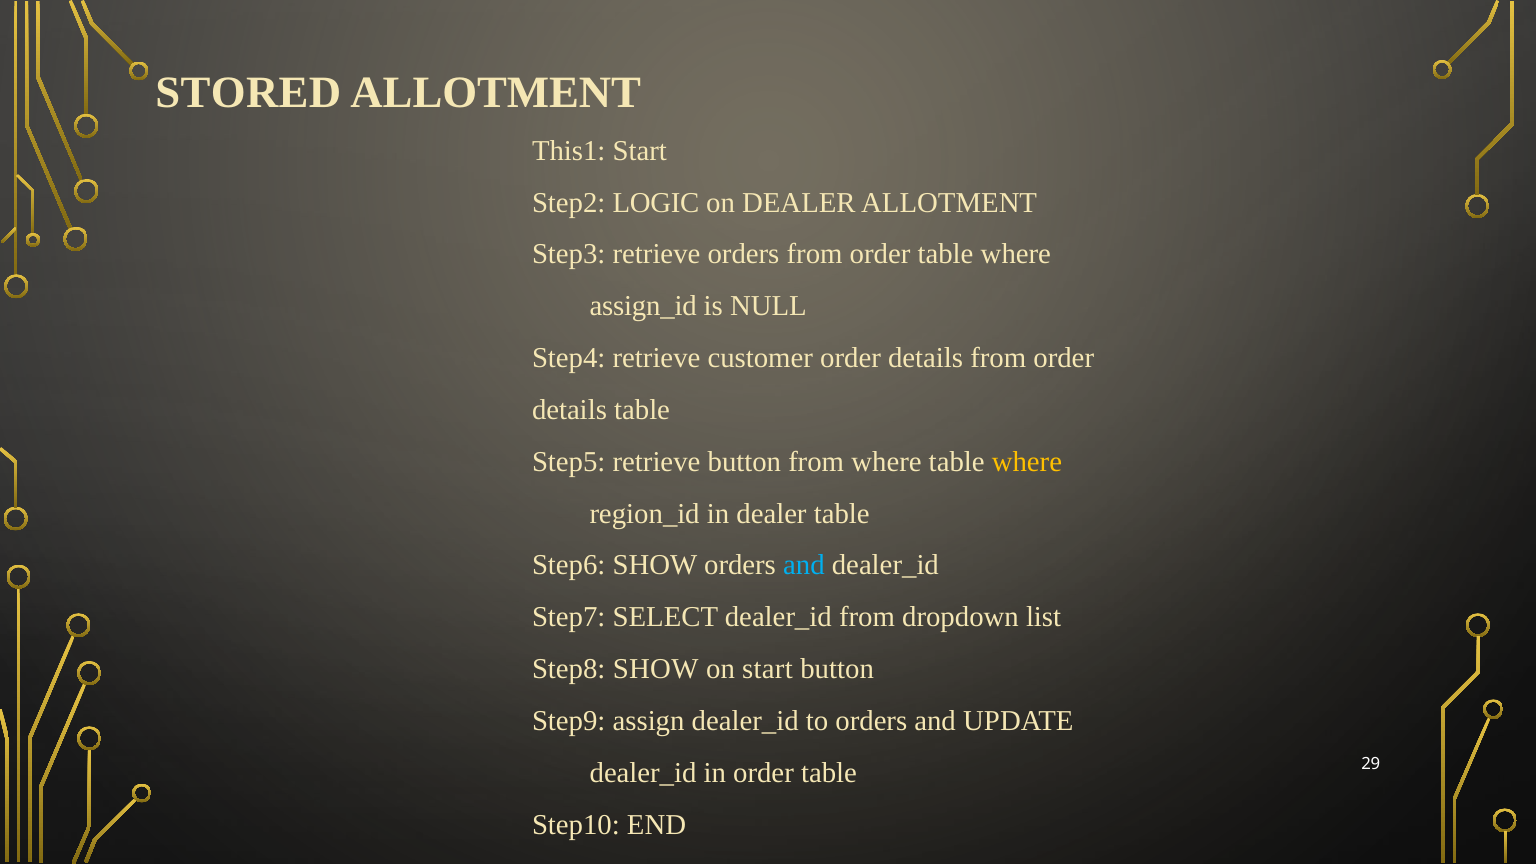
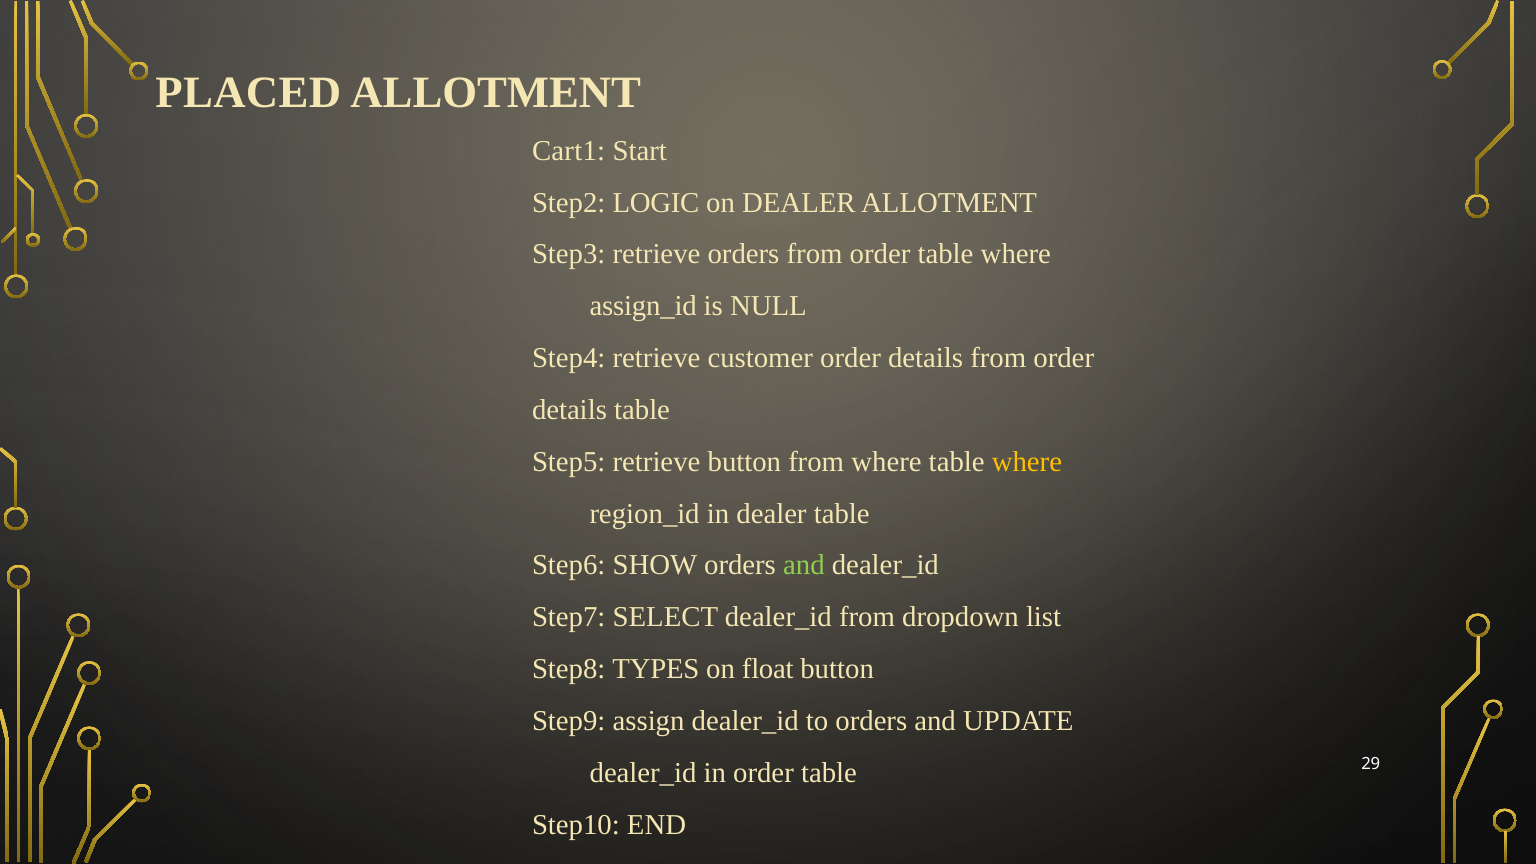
STORED: STORED -> PLACED
This1: This1 -> Cart1
and at (804, 565) colour: light blue -> light green
Step8 SHOW: SHOW -> TYPES
on start: start -> float
